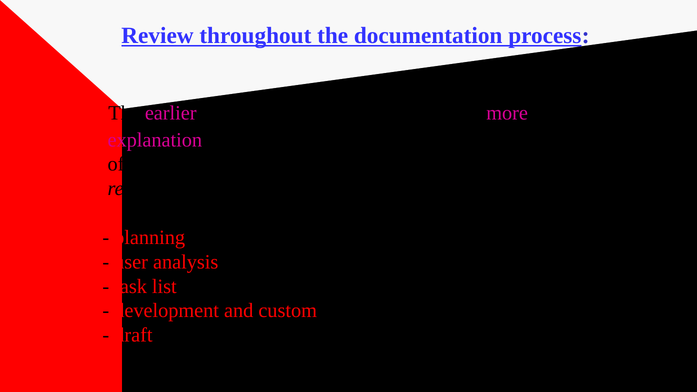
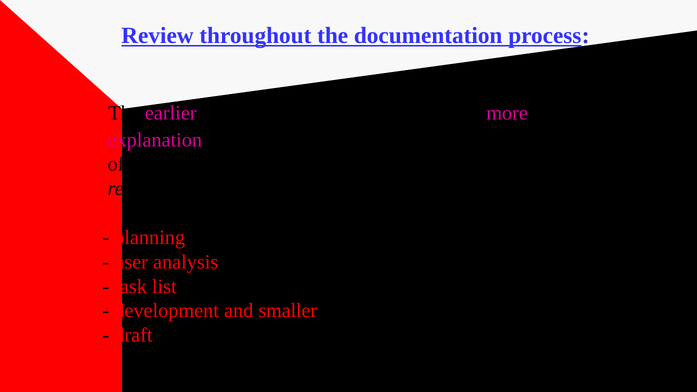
custom: custom -> smaller
